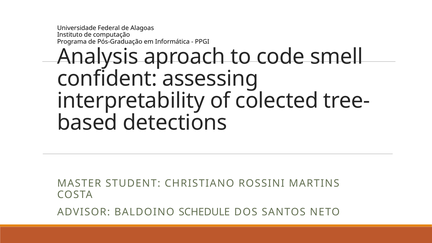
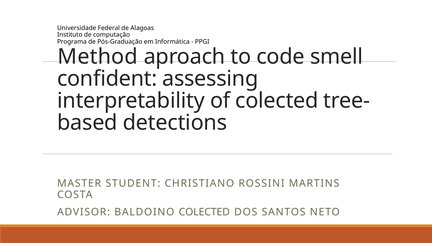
Analysis: Analysis -> Method
BALDOINO SCHEDULE: SCHEDULE -> COLECTED
